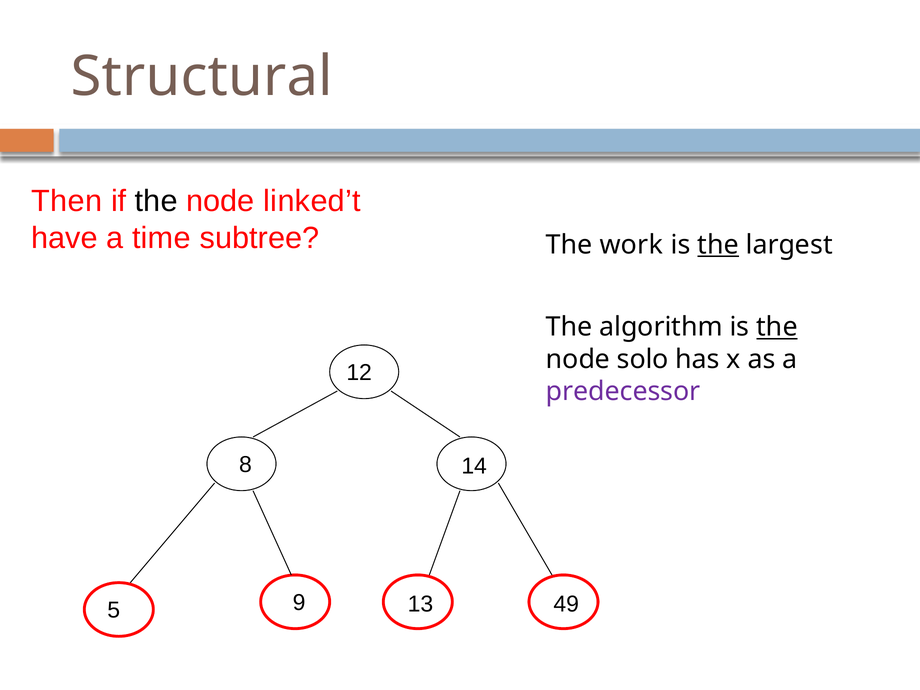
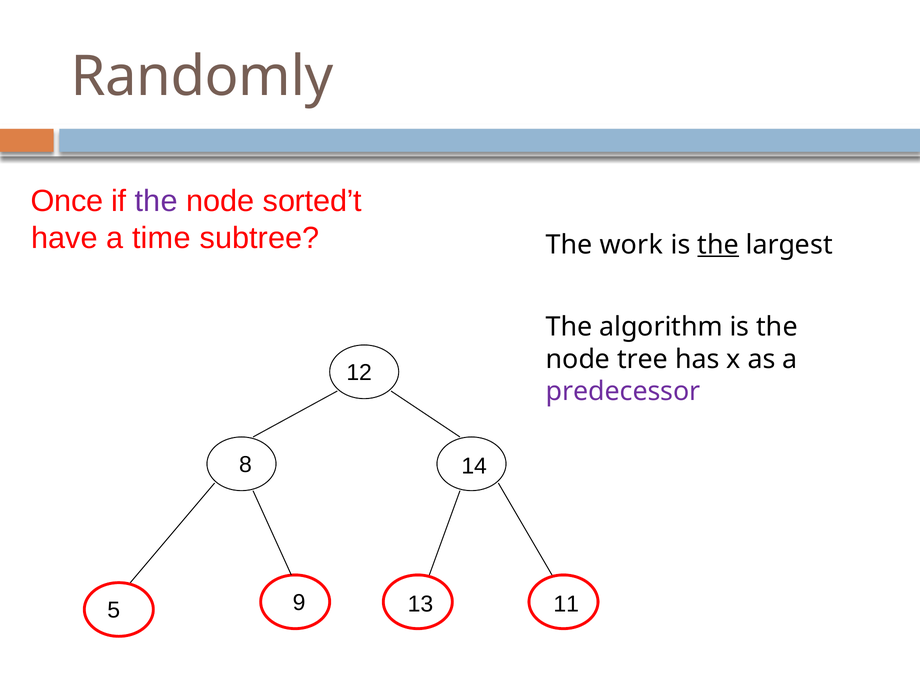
Structural: Structural -> Randomly
Then: Then -> Once
the at (156, 201) colour: black -> purple
linked’t: linked’t -> sorted’t
the at (777, 327) underline: present -> none
solo: solo -> tree
49: 49 -> 11
